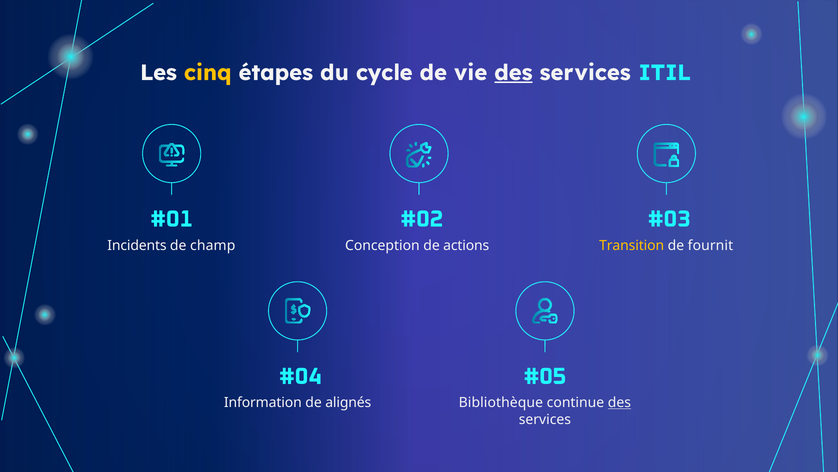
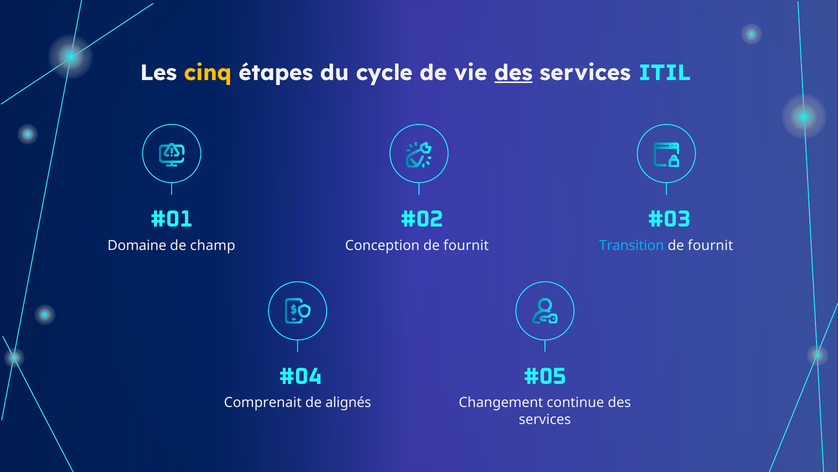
Incidents: Incidents -> Domaine
Conception de actions: actions -> fournit
Transition colour: yellow -> light blue
Information: Information -> Comprenait
Bibliothèque: Bibliothèque -> Changement
des at (619, 402) underline: present -> none
